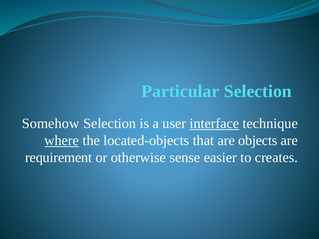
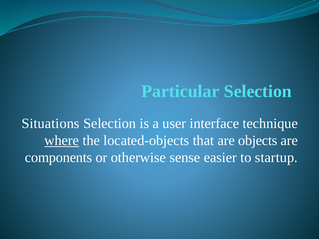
Somehow: Somehow -> Situations
interface underline: present -> none
requirement: requirement -> components
creates: creates -> startup
